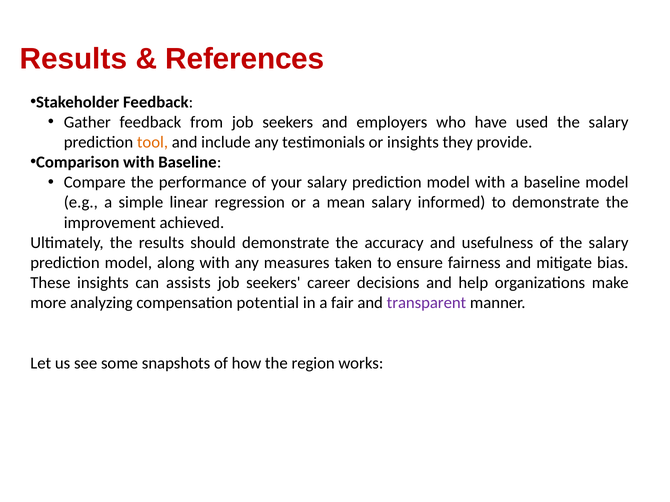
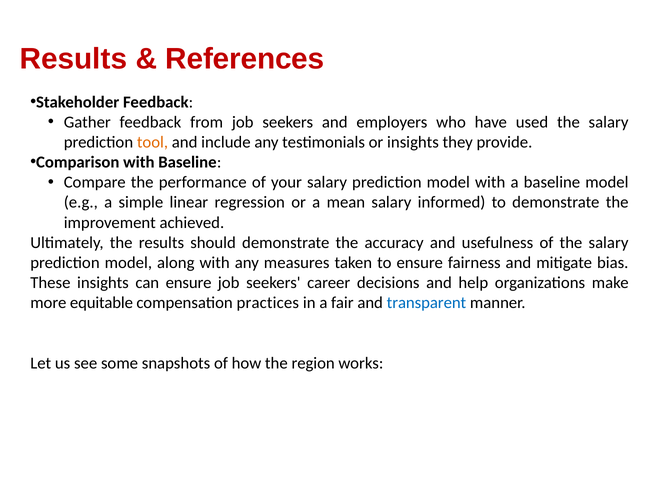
can assists: assists -> ensure
analyzing: analyzing -> equitable
potential: potential -> practices
transparent colour: purple -> blue
